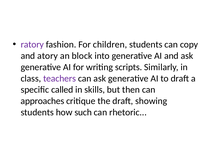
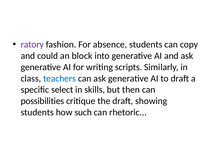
children: children -> absence
atory: atory -> could
teachers colour: purple -> blue
called: called -> select
approaches: approaches -> possibilities
